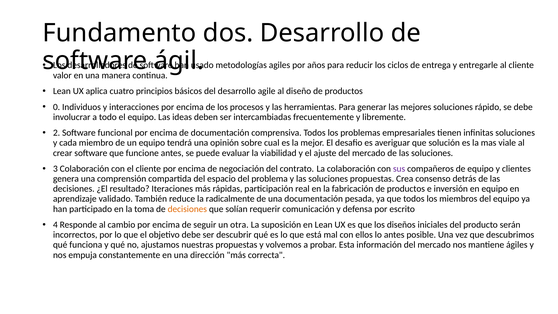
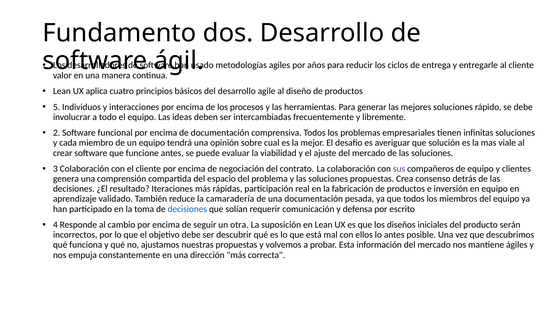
0: 0 -> 5
radicalmente: radicalmente -> camaradería
decisiones at (187, 209) colour: orange -> blue
